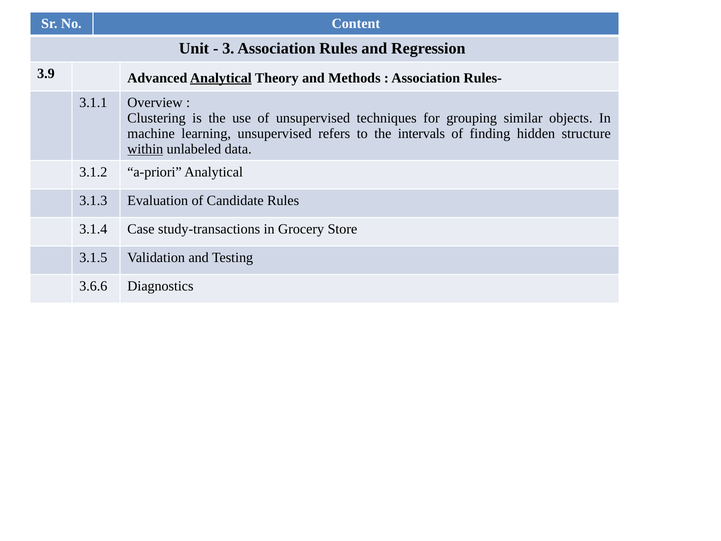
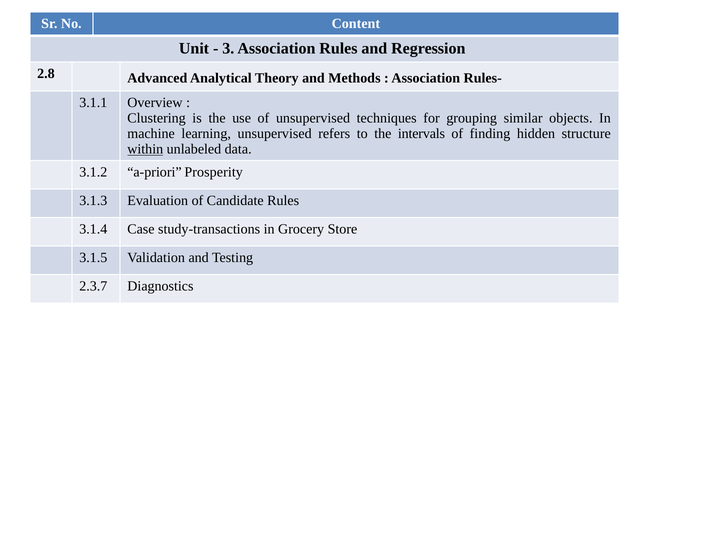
3.9: 3.9 -> 2.8
Analytical at (221, 78) underline: present -> none
a-priori Analytical: Analytical -> Prosperity
3.6.6: 3.6.6 -> 2.3.7
